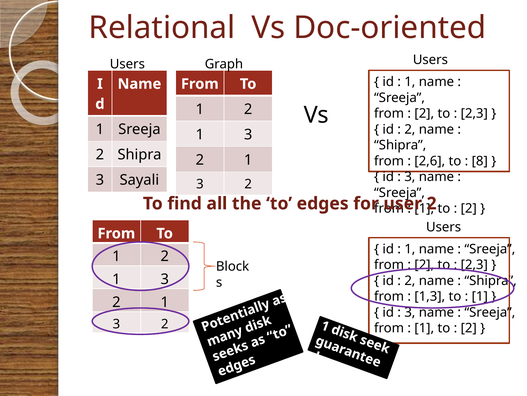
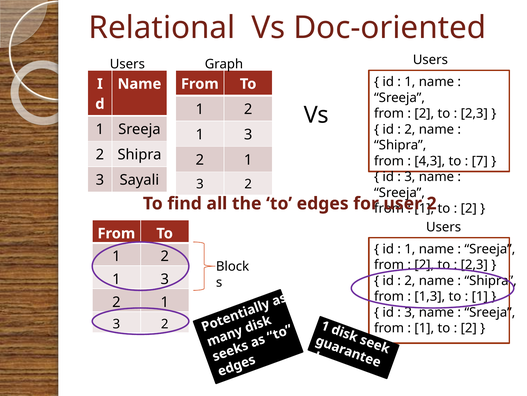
2,6: 2,6 -> 4,3
8: 8 -> 7
